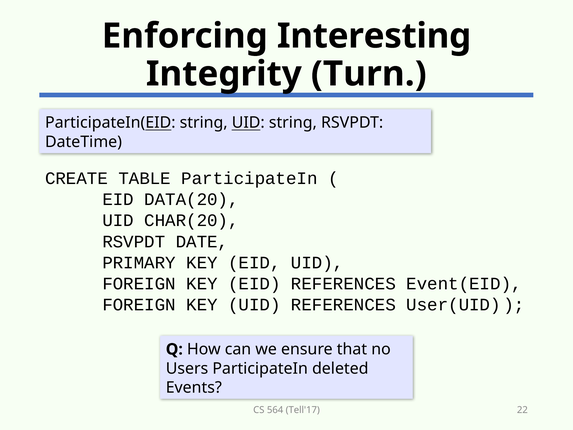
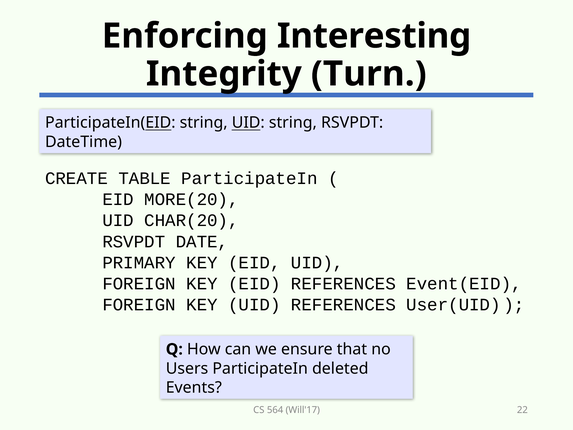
DATA(20: DATA(20 -> MORE(20
Tell'17: Tell'17 -> Will'17
